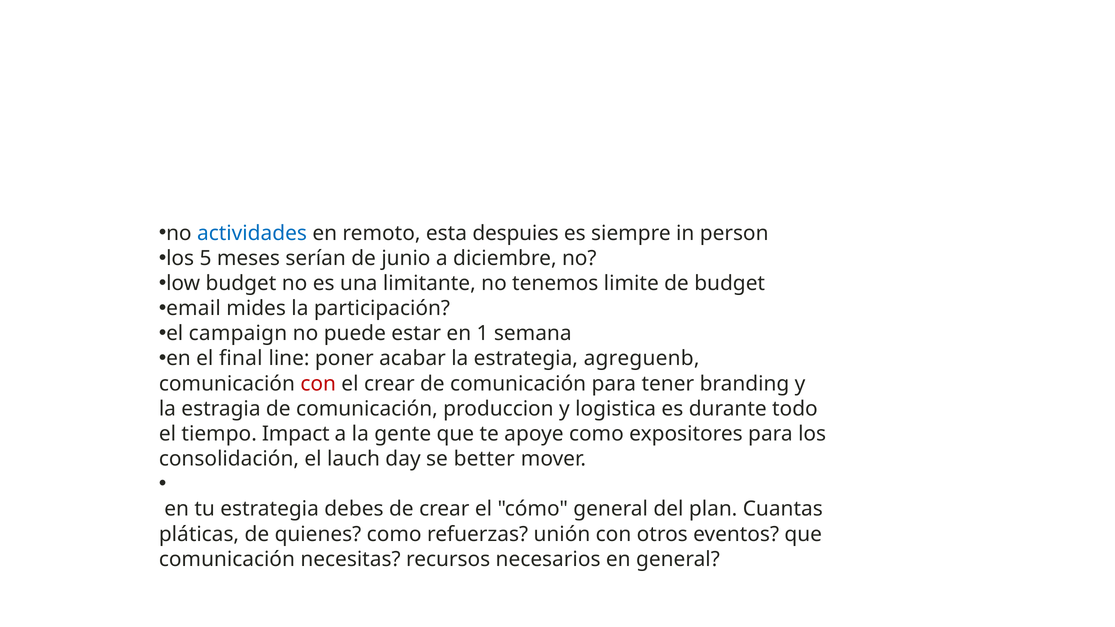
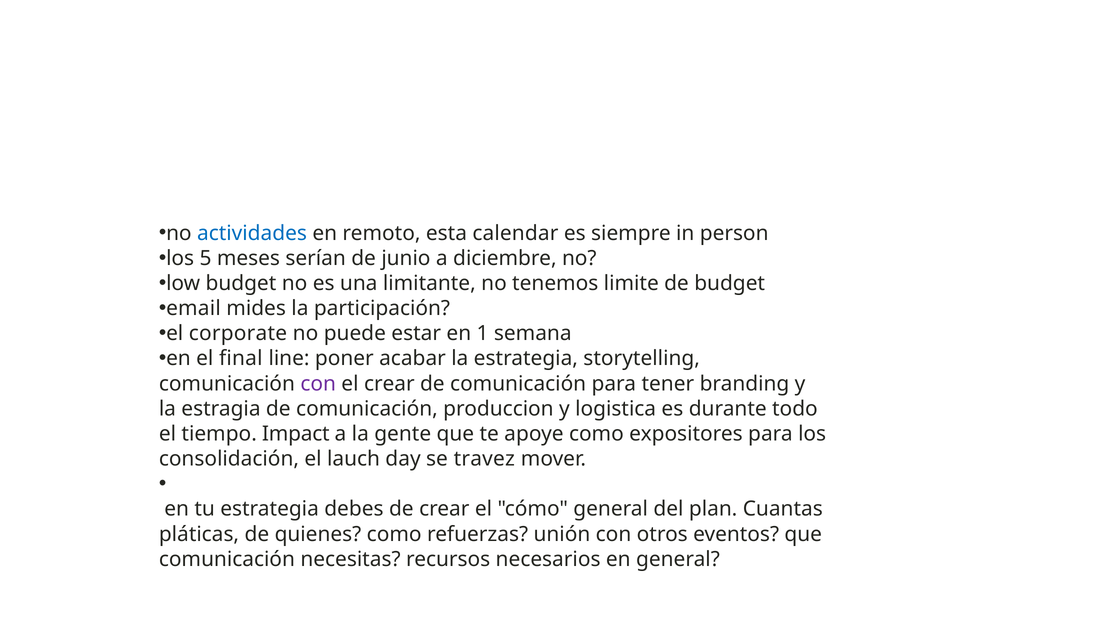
despuies: despuies -> calendar
campaign: campaign -> corporate
agreguenb: agreguenb -> storytelling
con at (318, 384) colour: red -> purple
better: better -> travez
